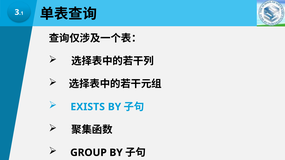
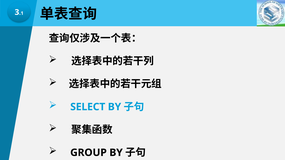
EXISTS: EXISTS -> SELECT
